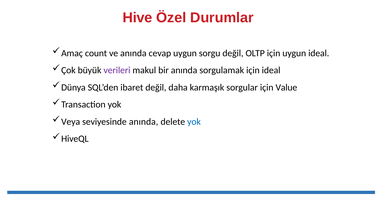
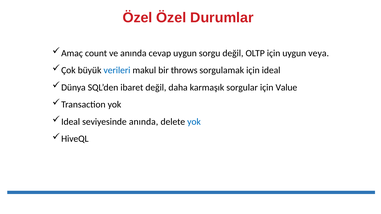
Hive at (138, 18): Hive -> Özel
uygun ideal: ideal -> veya
verileri colour: purple -> blue
bir anında: anında -> throws
Veya at (71, 122): Veya -> Ideal
